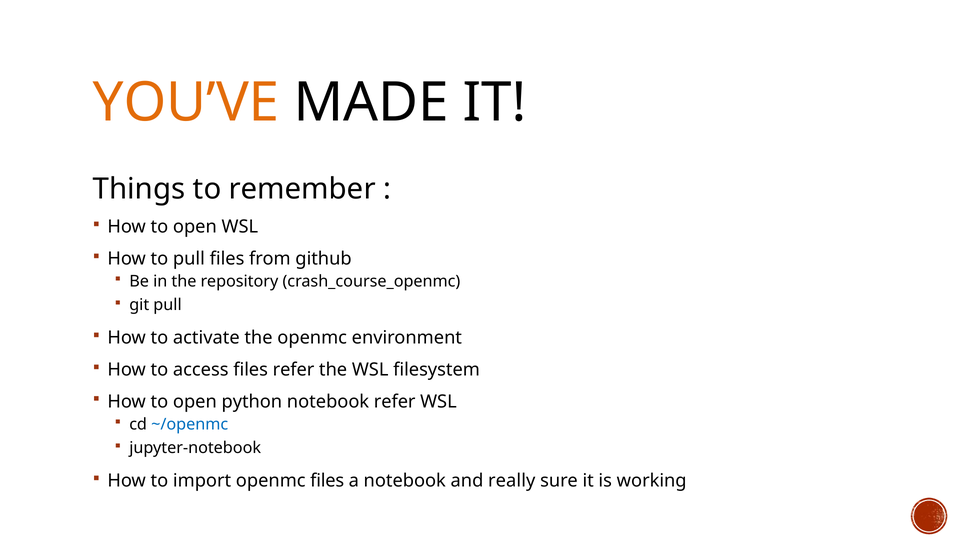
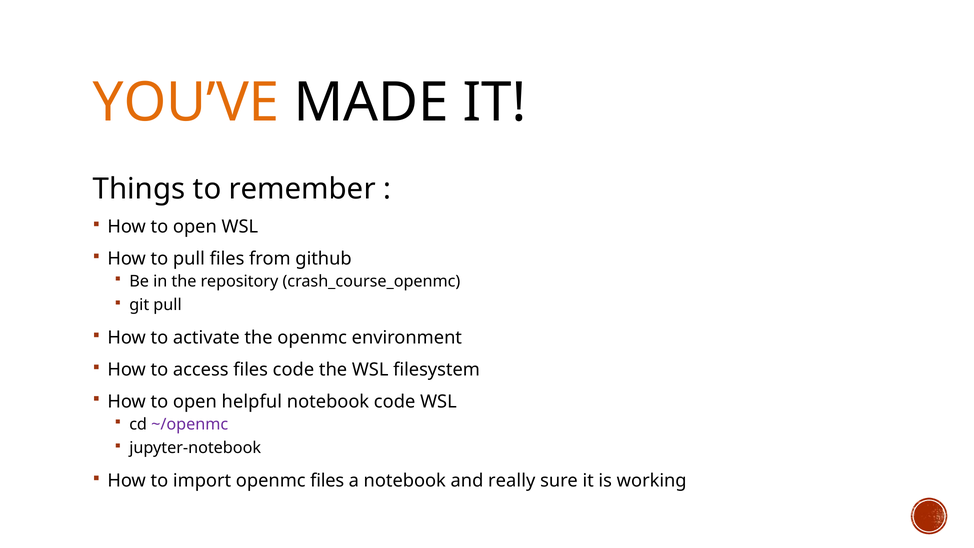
files refer: refer -> code
python: python -> helpful
notebook refer: refer -> code
~/openmc colour: blue -> purple
